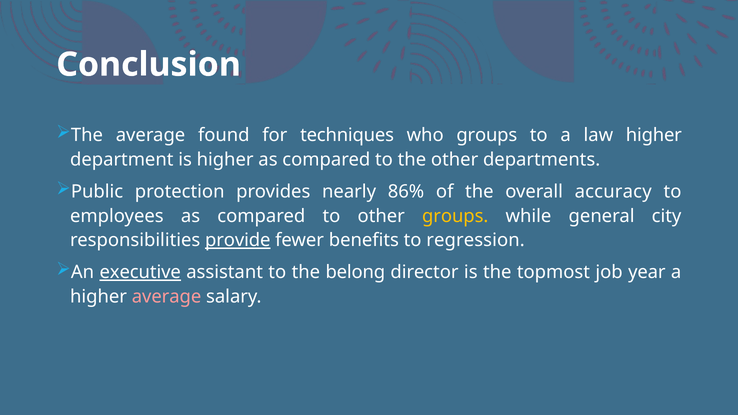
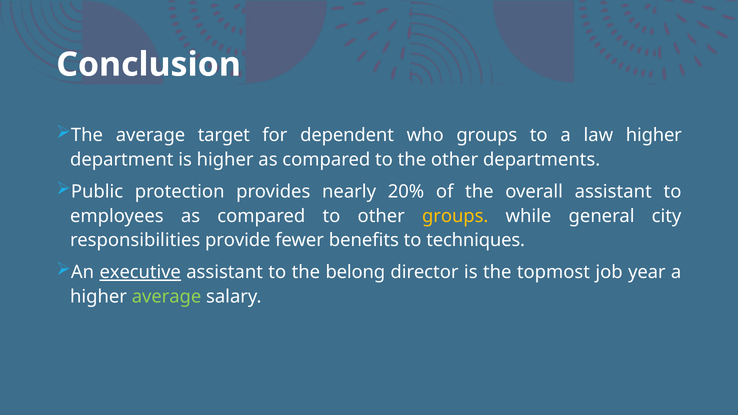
found: found -> target
techniques: techniques -> dependent
86%: 86% -> 20%
overall accuracy: accuracy -> assistant
provide underline: present -> none
regression: regression -> techniques
average at (167, 297) colour: pink -> light green
